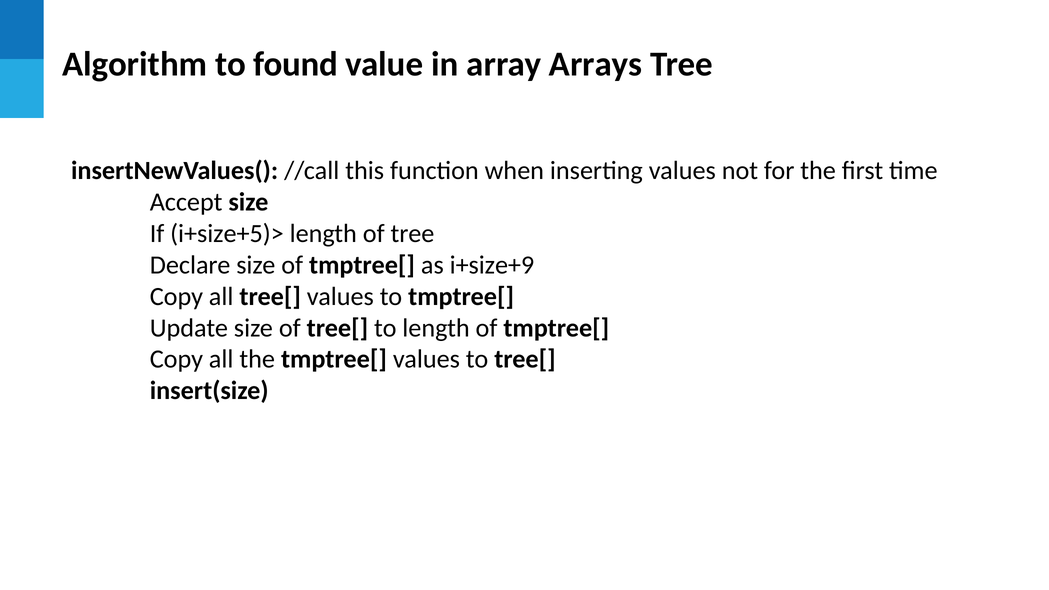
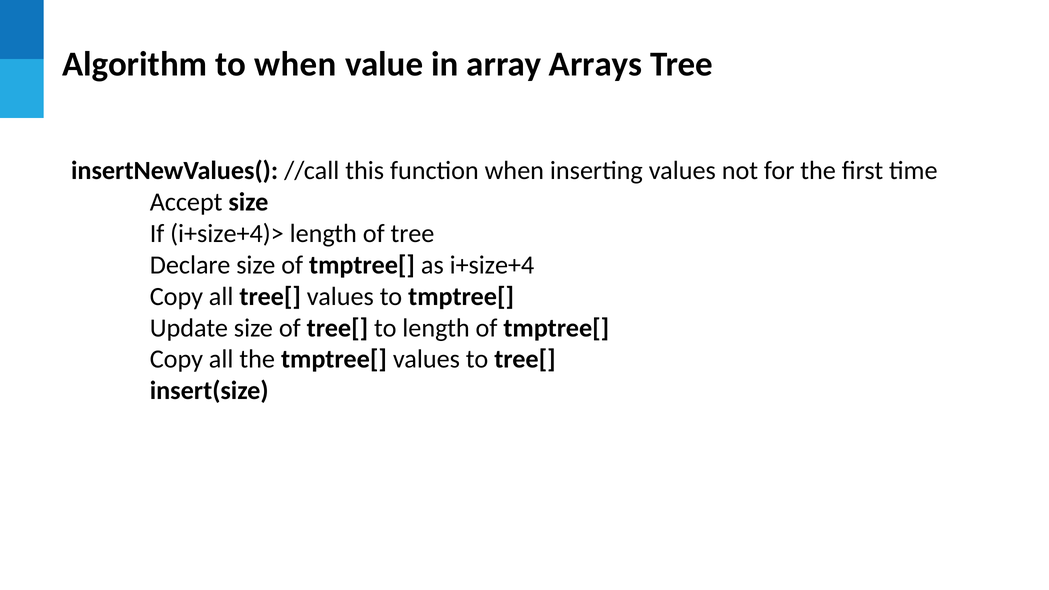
to found: found -> when
i+size+5)>: i+size+5)> -> i+size+4)>
i+size+9: i+size+9 -> i+size+4
